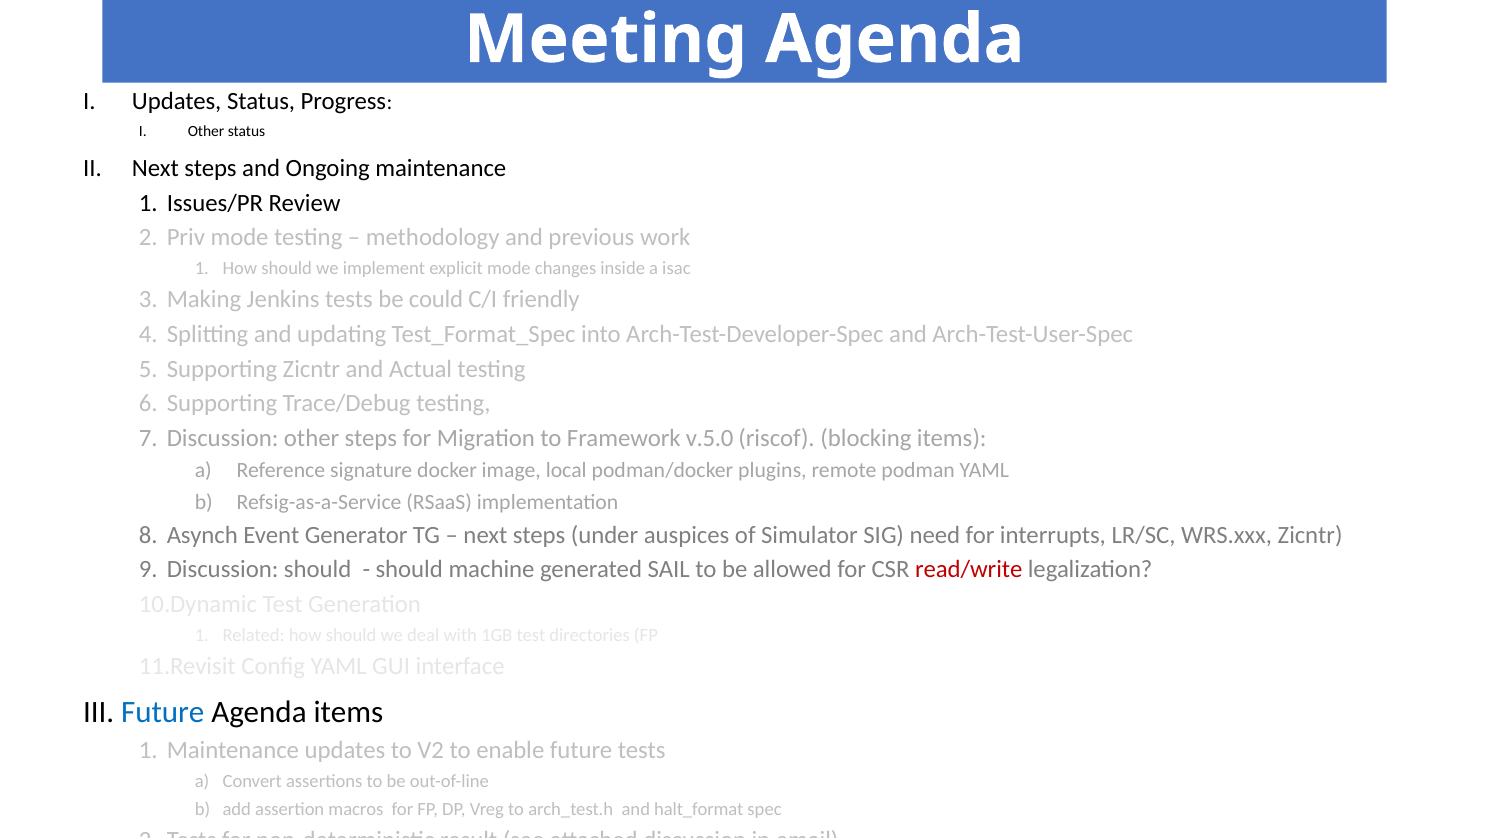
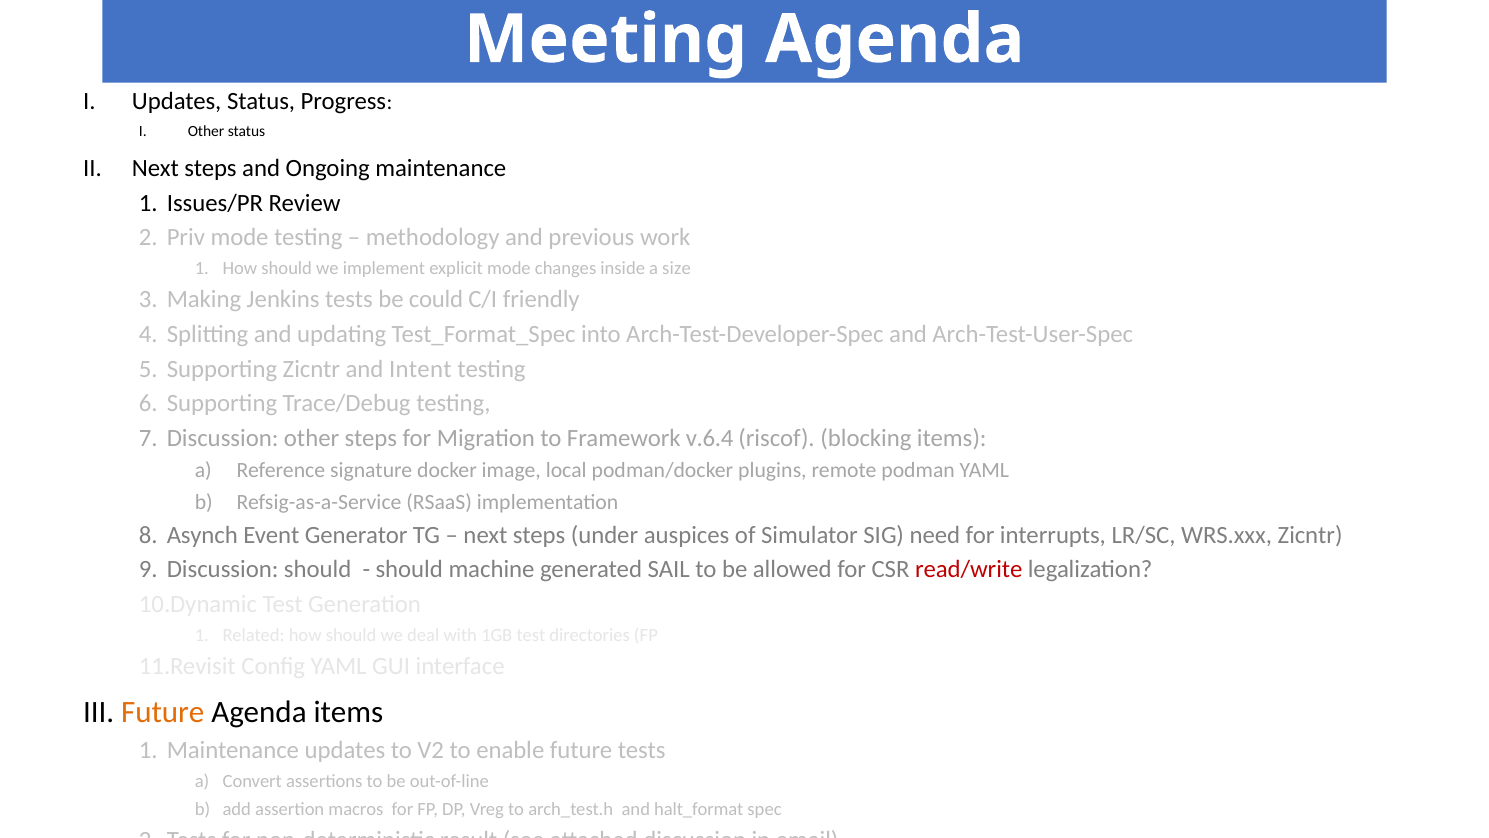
isac: isac -> size
Actual: Actual -> Intent
v.5.0: v.5.0 -> v.6.4
Future at (163, 712) colour: blue -> orange
